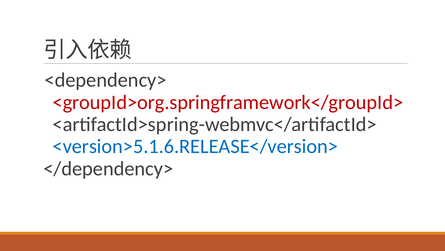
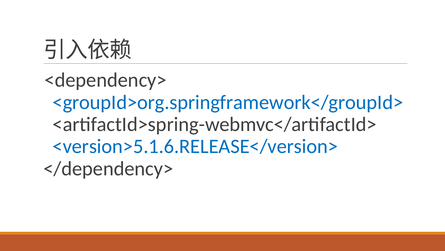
<groupId>org.springframework</groupId> colour: red -> blue
